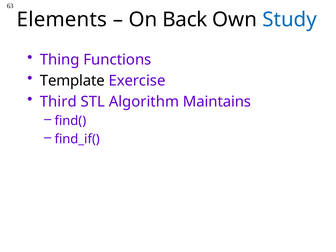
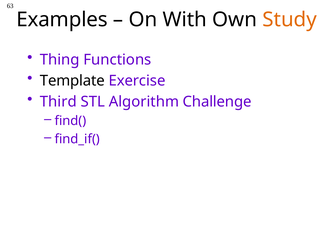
Elements: Elements -> Examples
Back: Back -> With
Study colour: blue -> orange
Maintains: Maintains -> Challenge
